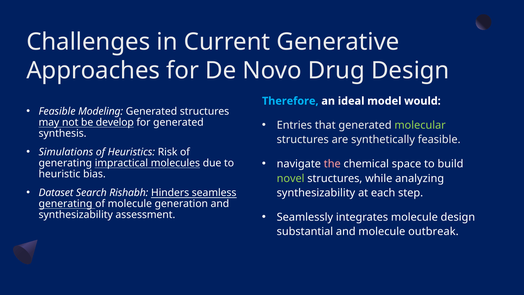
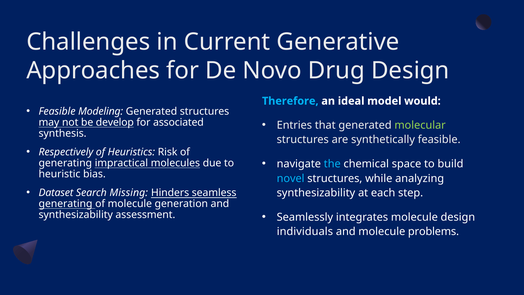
for generated: generated -> associated
Simulations: Simulations -> Respectively
the colour: pink -> light blue
novel colour: light green -> light blue
Rishabh: Rishabh -> Missing
substantial: substantial -> individuals
outbreak: outbreak -> problems
